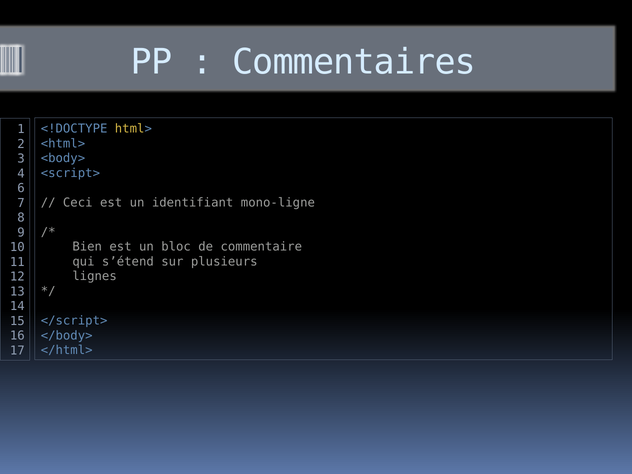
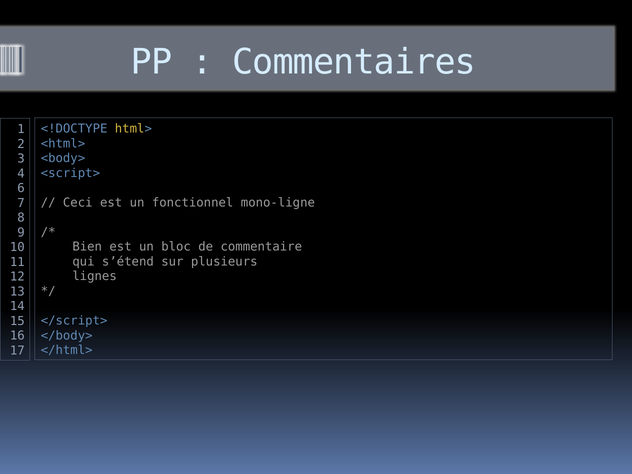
identifiant: identifiant -> fonctionnel
